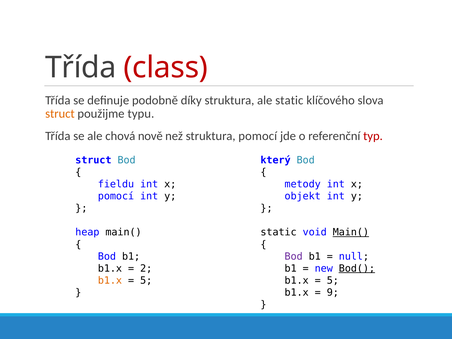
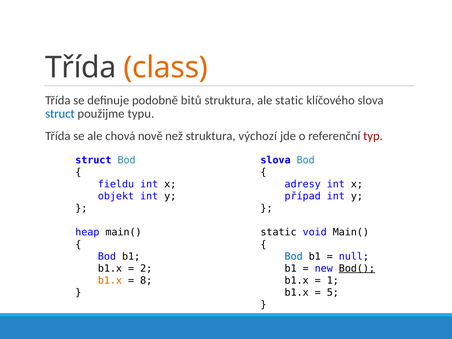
class colour: red -> orange
díky: díky -> bitů
struct at (60, 114) colour: orange -> blue
struktura pomocí: pomocí -> výchozí
který at (276, 160): který -> slova
metody: metody -> adresy
pomocí at (116, 196): pomocí -> objekt
objekt: objekt -> případ
Main( at (351, 232) underline: present -> none
Bod at (294, 256) colour: purple -> blue
5 at (146, 281): 5 -> 8
5 at (333, 281): 5 -> 1
9: 9 -> 5
